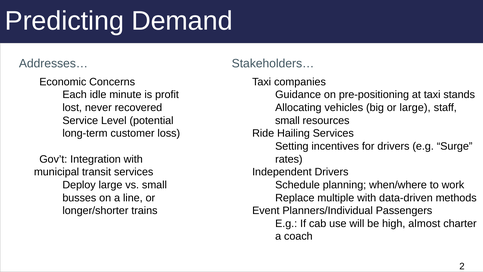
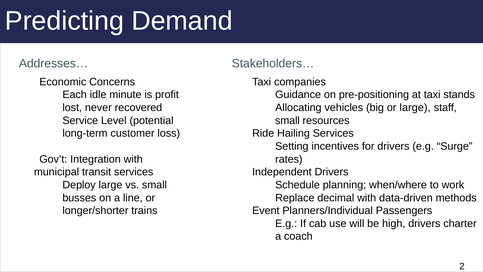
multiple: multiple -> decimal
high almost: almost -> drivers
